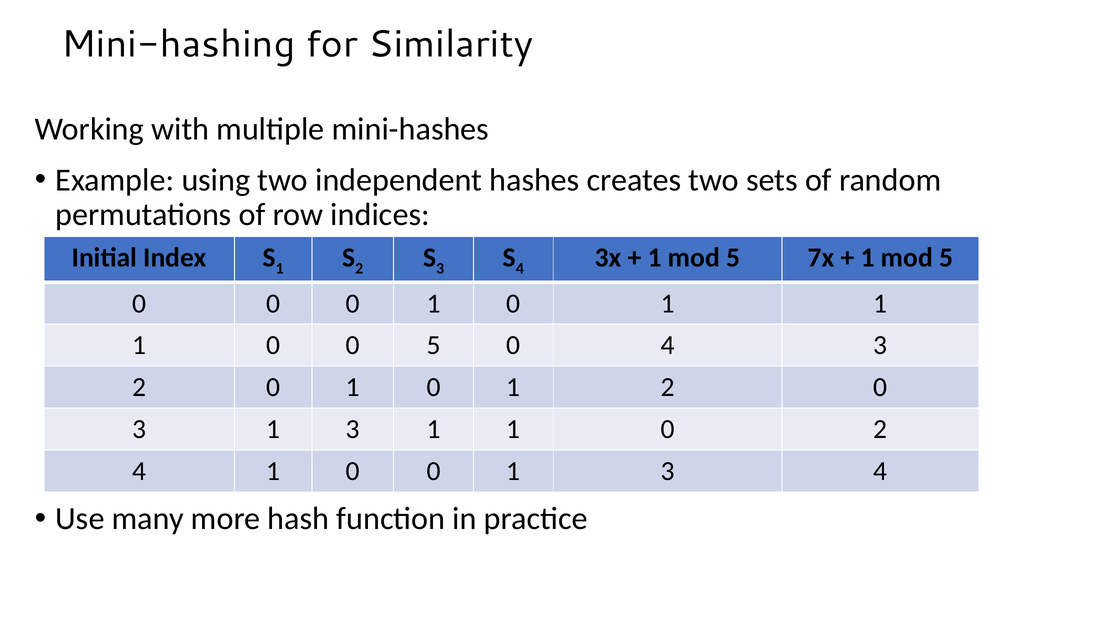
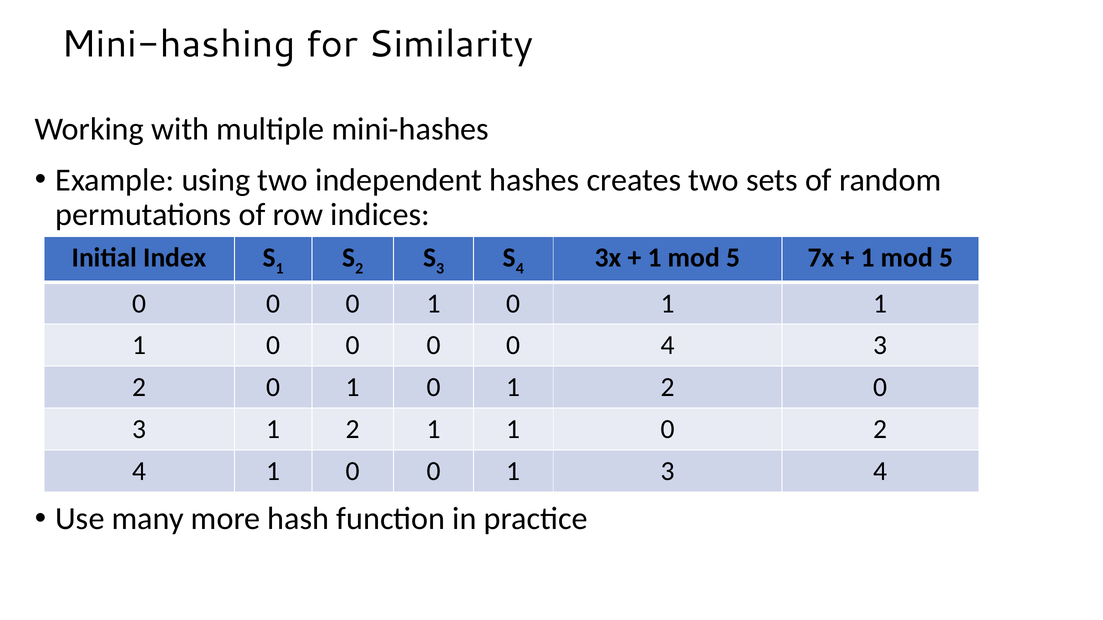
1 0 0 5: 5 -> 0
3 1 3: 3 -> 2
